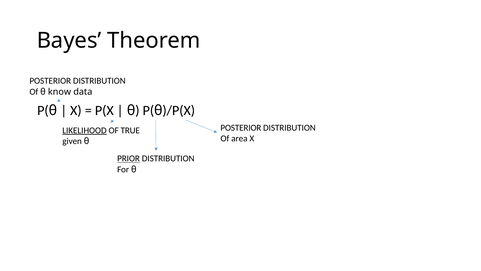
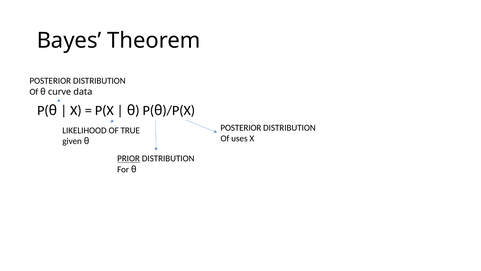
know: know -> curve
LIKELIHOOD underline: present -> none
area: area -> uses
